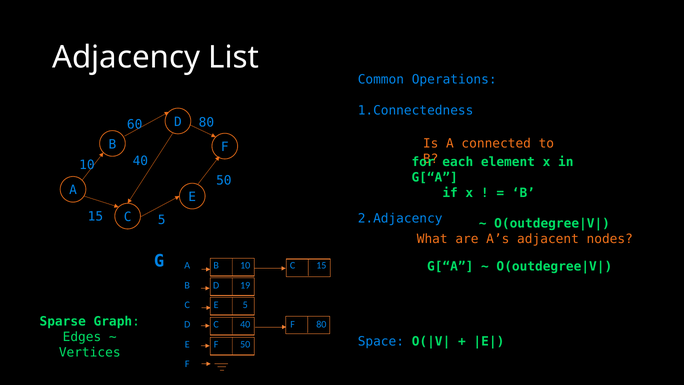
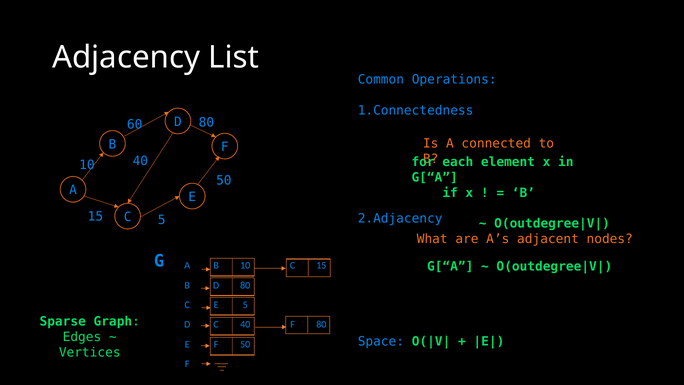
D 19: 19 -> 80
